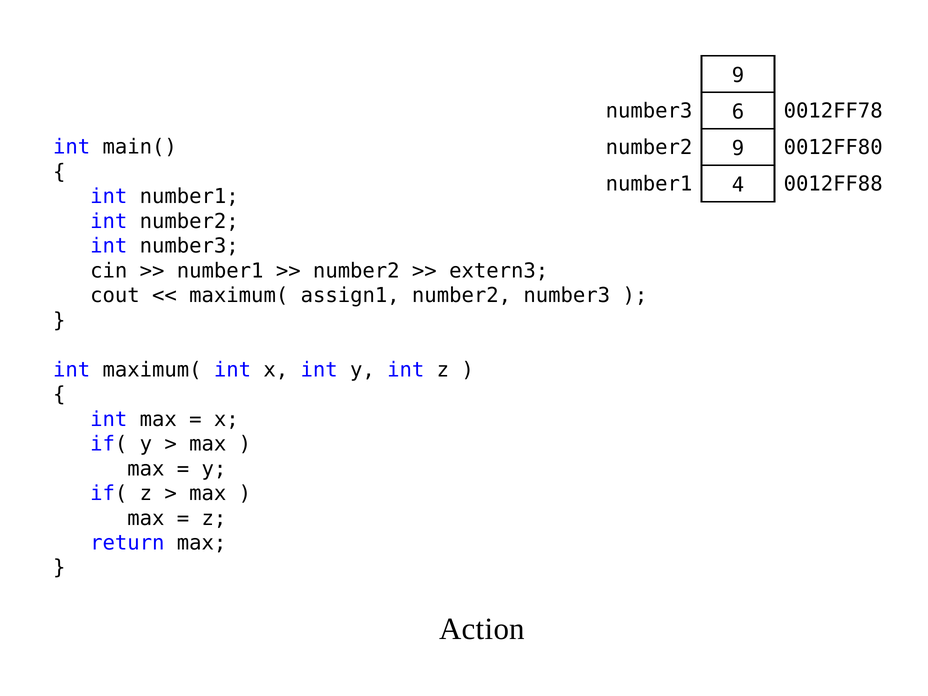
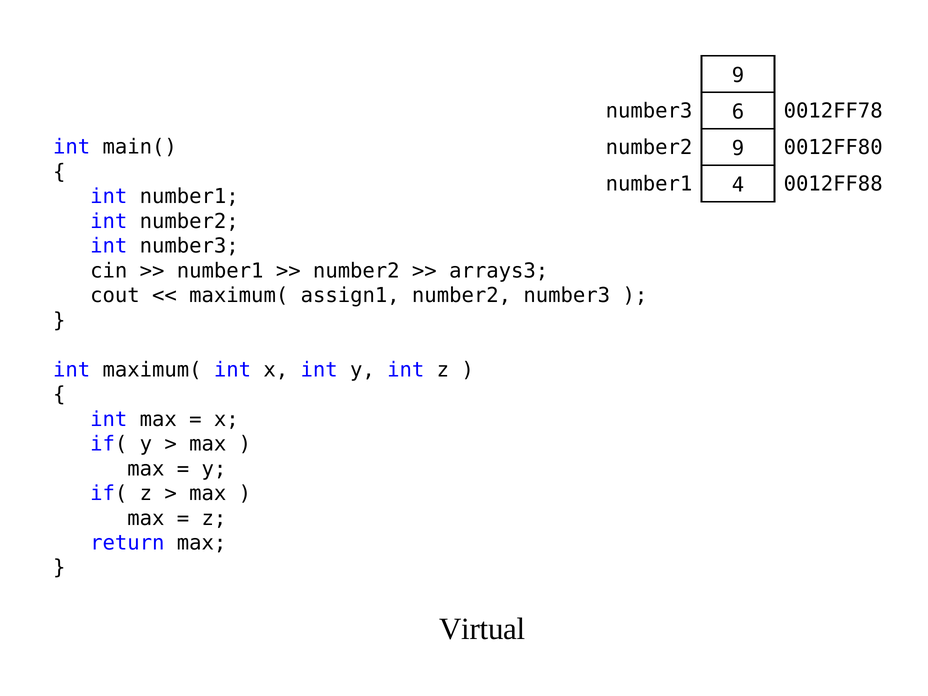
extern3: extern3 -> arrays3
Action: Action -> Virtual
